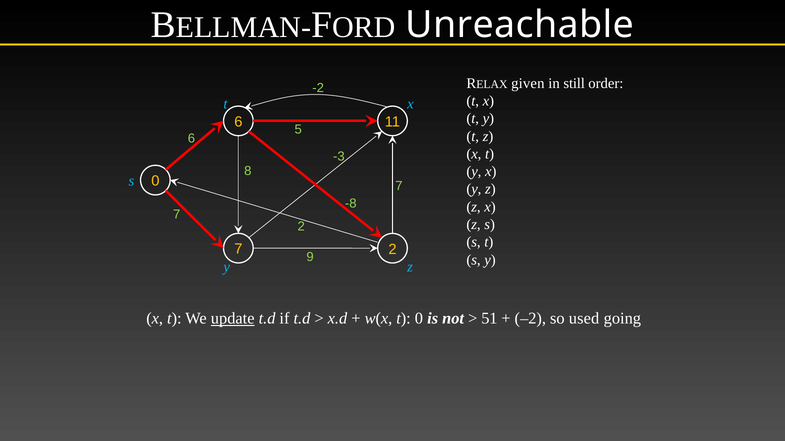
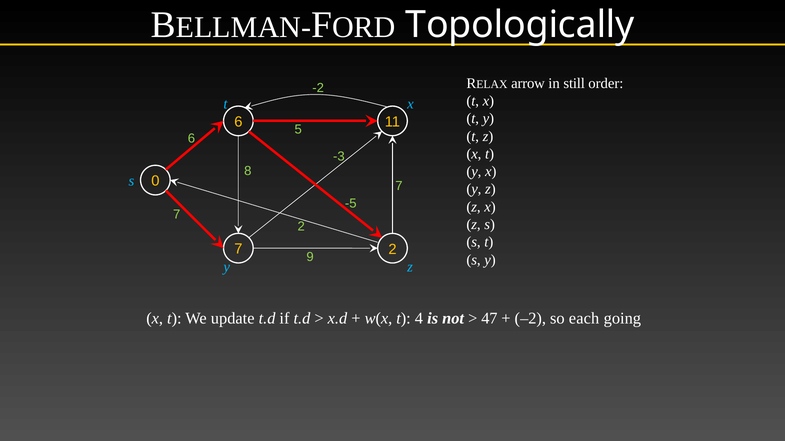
Unreachable: Unreachable -> Topologically
given: given -> arrow
-8: -8 -> -5
update underline: present -> none
t 0: 0 -> 4
51: 51 -> 47
used: used -> each
